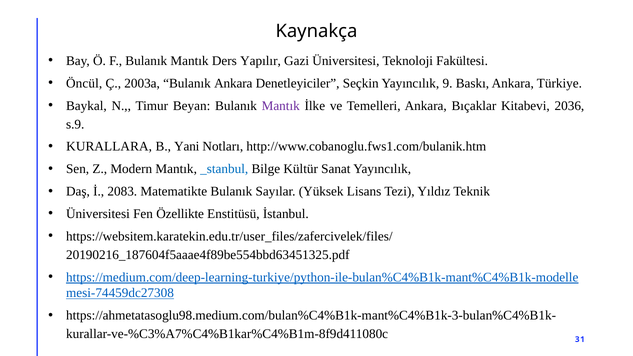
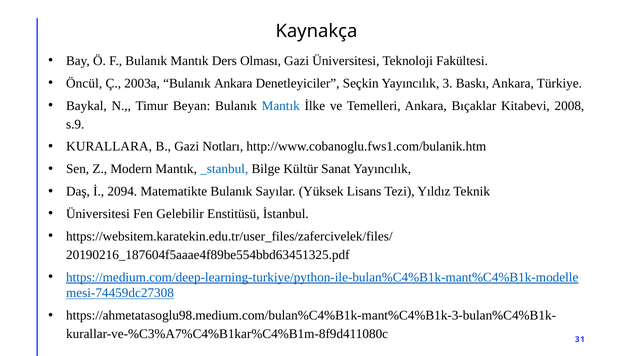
Yapılır: Yapılır -> Olması
9: 9 -> 3
Mantık at (281, 106) colour: purple -> blue
2036: 2036 -> 2008
B Yani: Yani -> Gazi
2083: 2083 -> 2094
Özellikte: Özellikte -> Gelebilir
